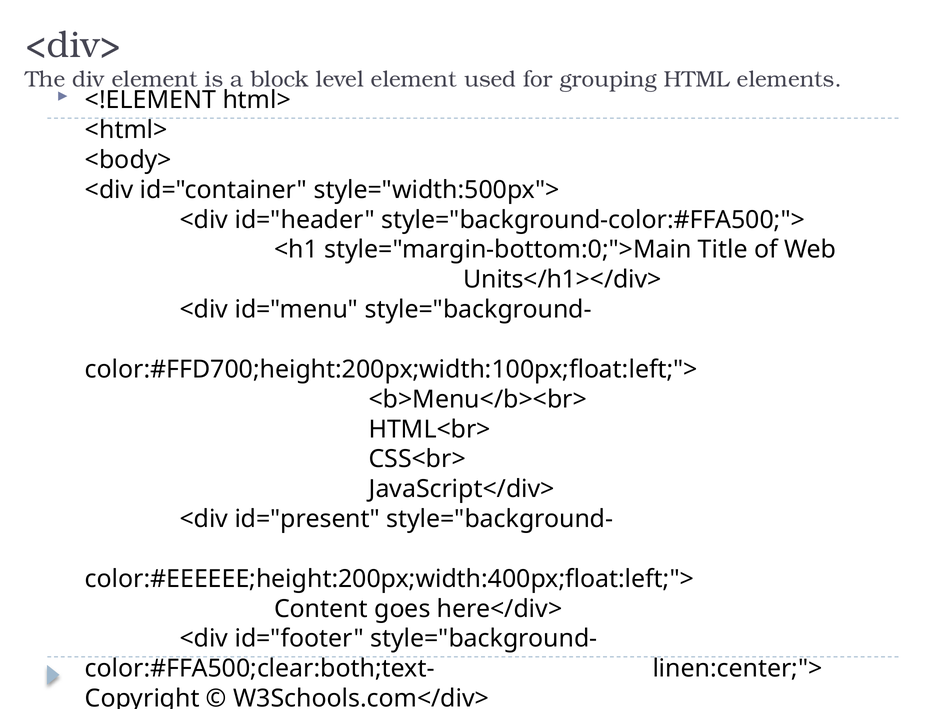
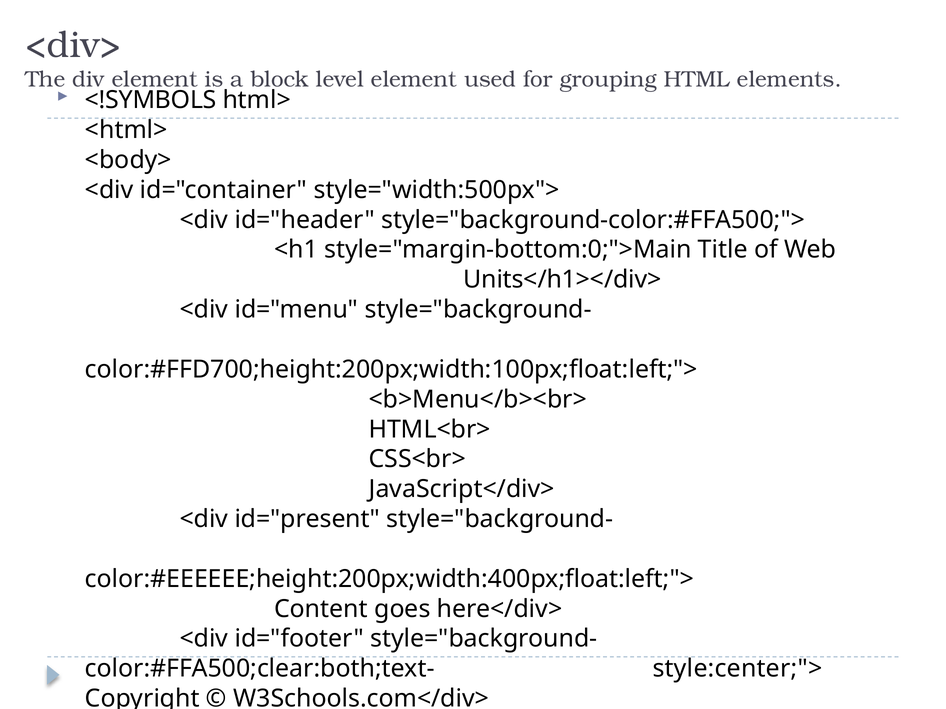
<!ELEMENT: <!ELEMENT -> <!SYMBOLS
linen:center;">: linen:center;"> -> style:center;">
